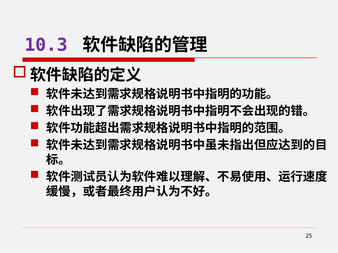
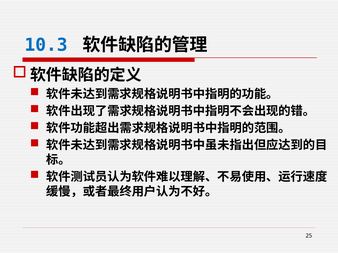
10.3 colour: purple -> blue
